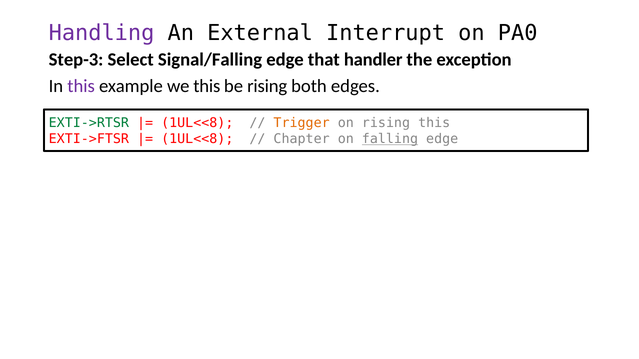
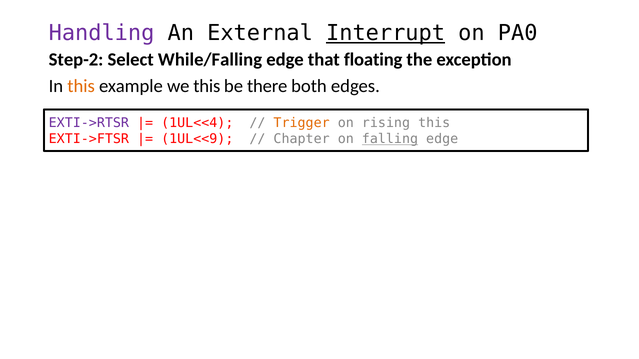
Interrupt underline: none -> present
Step-3: Step-3 -> Step-2
Signal/Falling: Signal/Falling -> While/Falling
handler: handler -> floating
this at (81, 86) colour: purple -> orange
be rising: rising -> there
EXTI->RTSR colour: green -> purple
1UL<<8 at (197, 123): 1UL<<8 -> 1UL<<4
1UL<<8 at (197, 139): 1UL<<8 -> 1UL<<9
